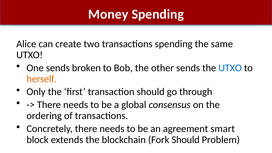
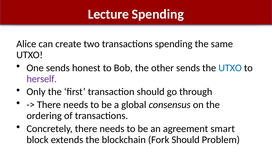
Money: Money -> Lecture
broken: broken -> honest
herself colour: orange -> purple
